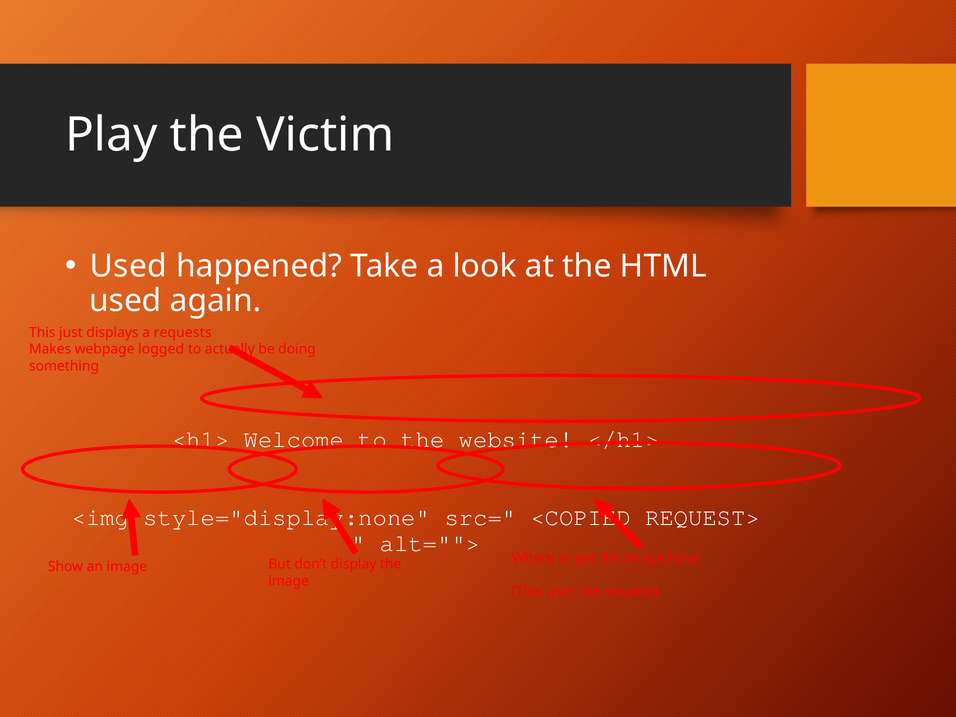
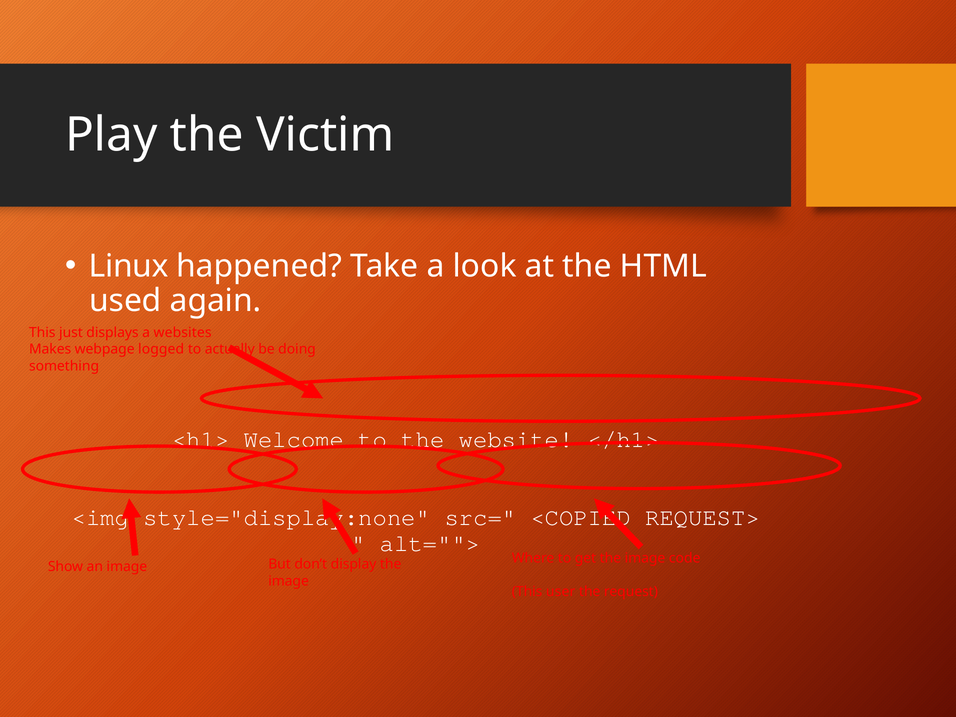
Used at (128, 266): Used -> Linux
requests: requests -> websites
have: have -> code
